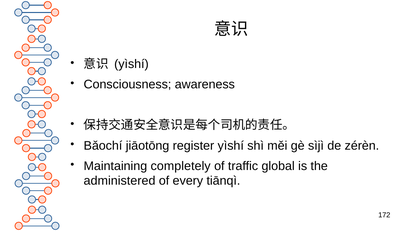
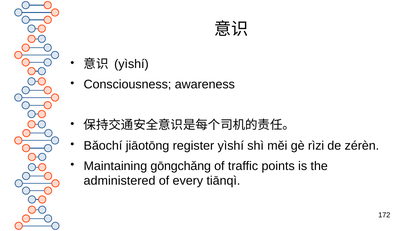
sìjì: sìjì -> rìzi
completely: completely -> gōngchǎng
global: global -> points
